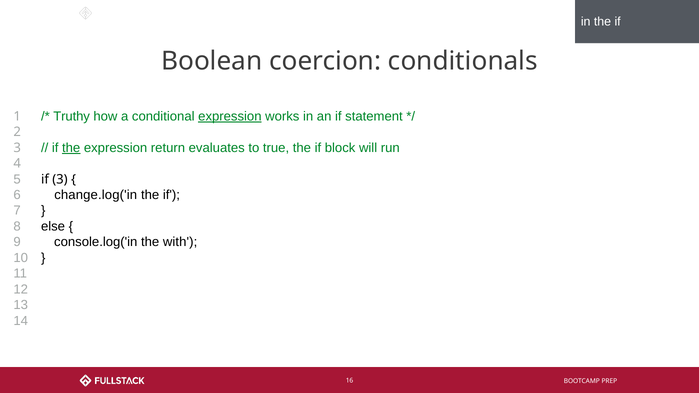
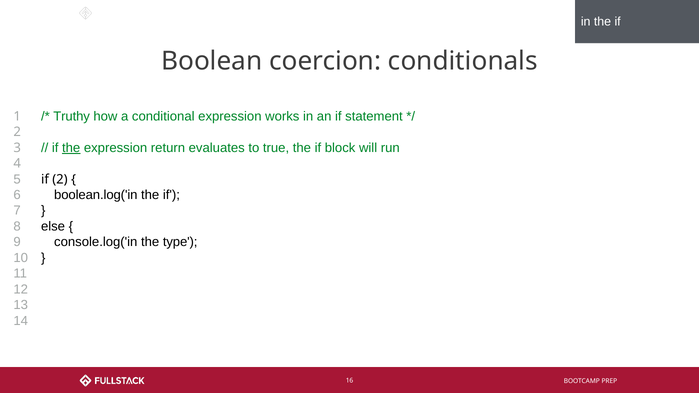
expression at (230, 116) underline: present -> none
if 3: 3 -> 2
change.log('in: change.log('in -> boolean.log('in
with: with -> type
